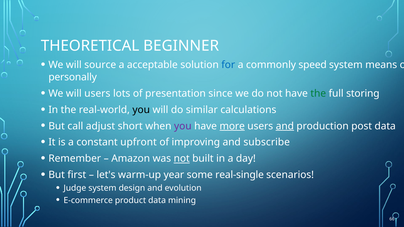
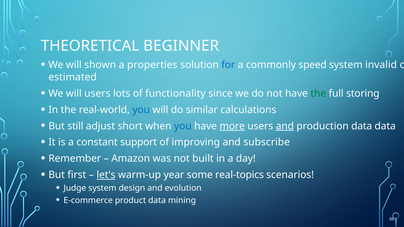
source: source -> shown
acceptable: acceptable -> properties
means: means -> invalid
personally: personally -> estimated
presentation: presentation -> functionality
you at (141, 110) colour: black -> blue
call: call -> still
you at (183, 126) colour: purple -> blue
production post: post -> data
upfront: upfront -> support
not at (182, 159) underline: present -> none
let's underline: none -> present
real-single: real-single -> real-topics
